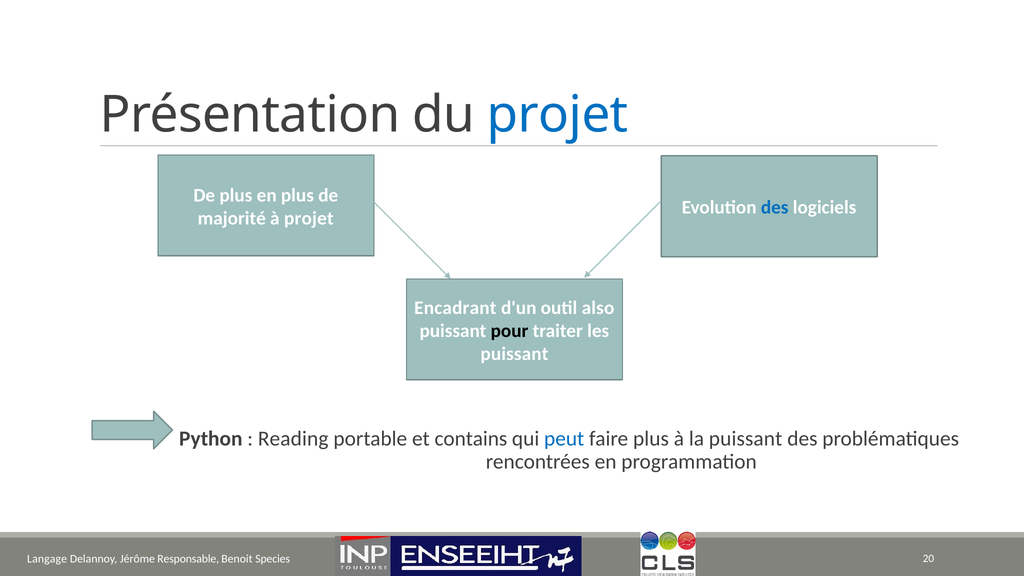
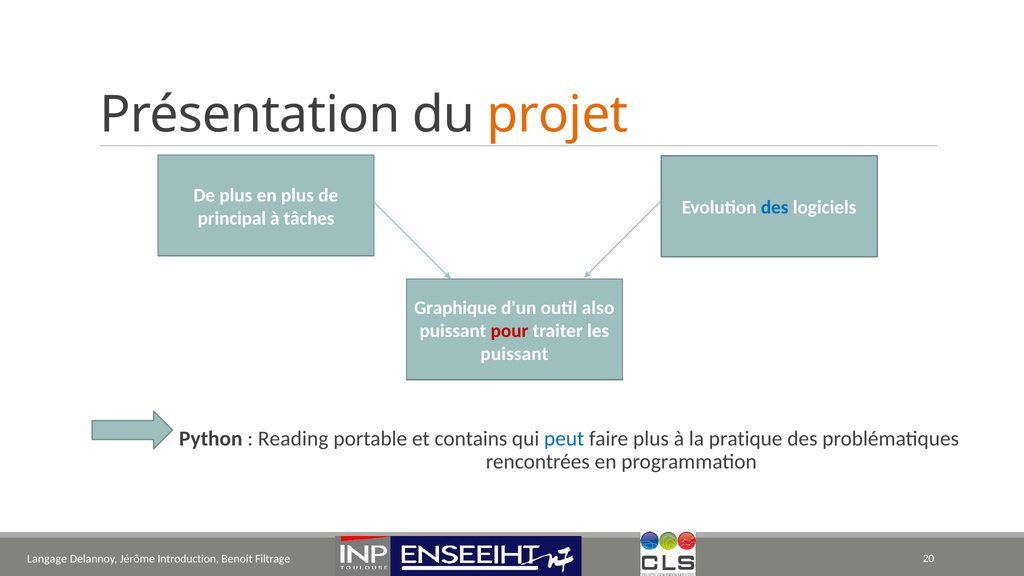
projet at (558, 115) colour: blue -> orange
majorité: majorité -> principal
à projet: projet -> tâches
Encadrant: Encadrant -> Graphique
pour colour: black -> red
la puissant: puissant -> pratique
Responsable: Responsable -> Introduction
Species: Species -> Filtrage
